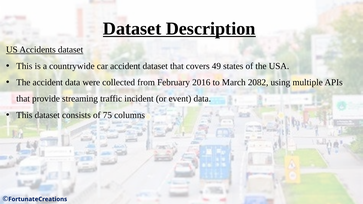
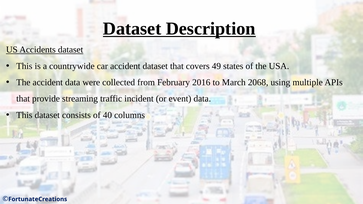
2082: 2082 -> 2068
75: 75 -> 40
